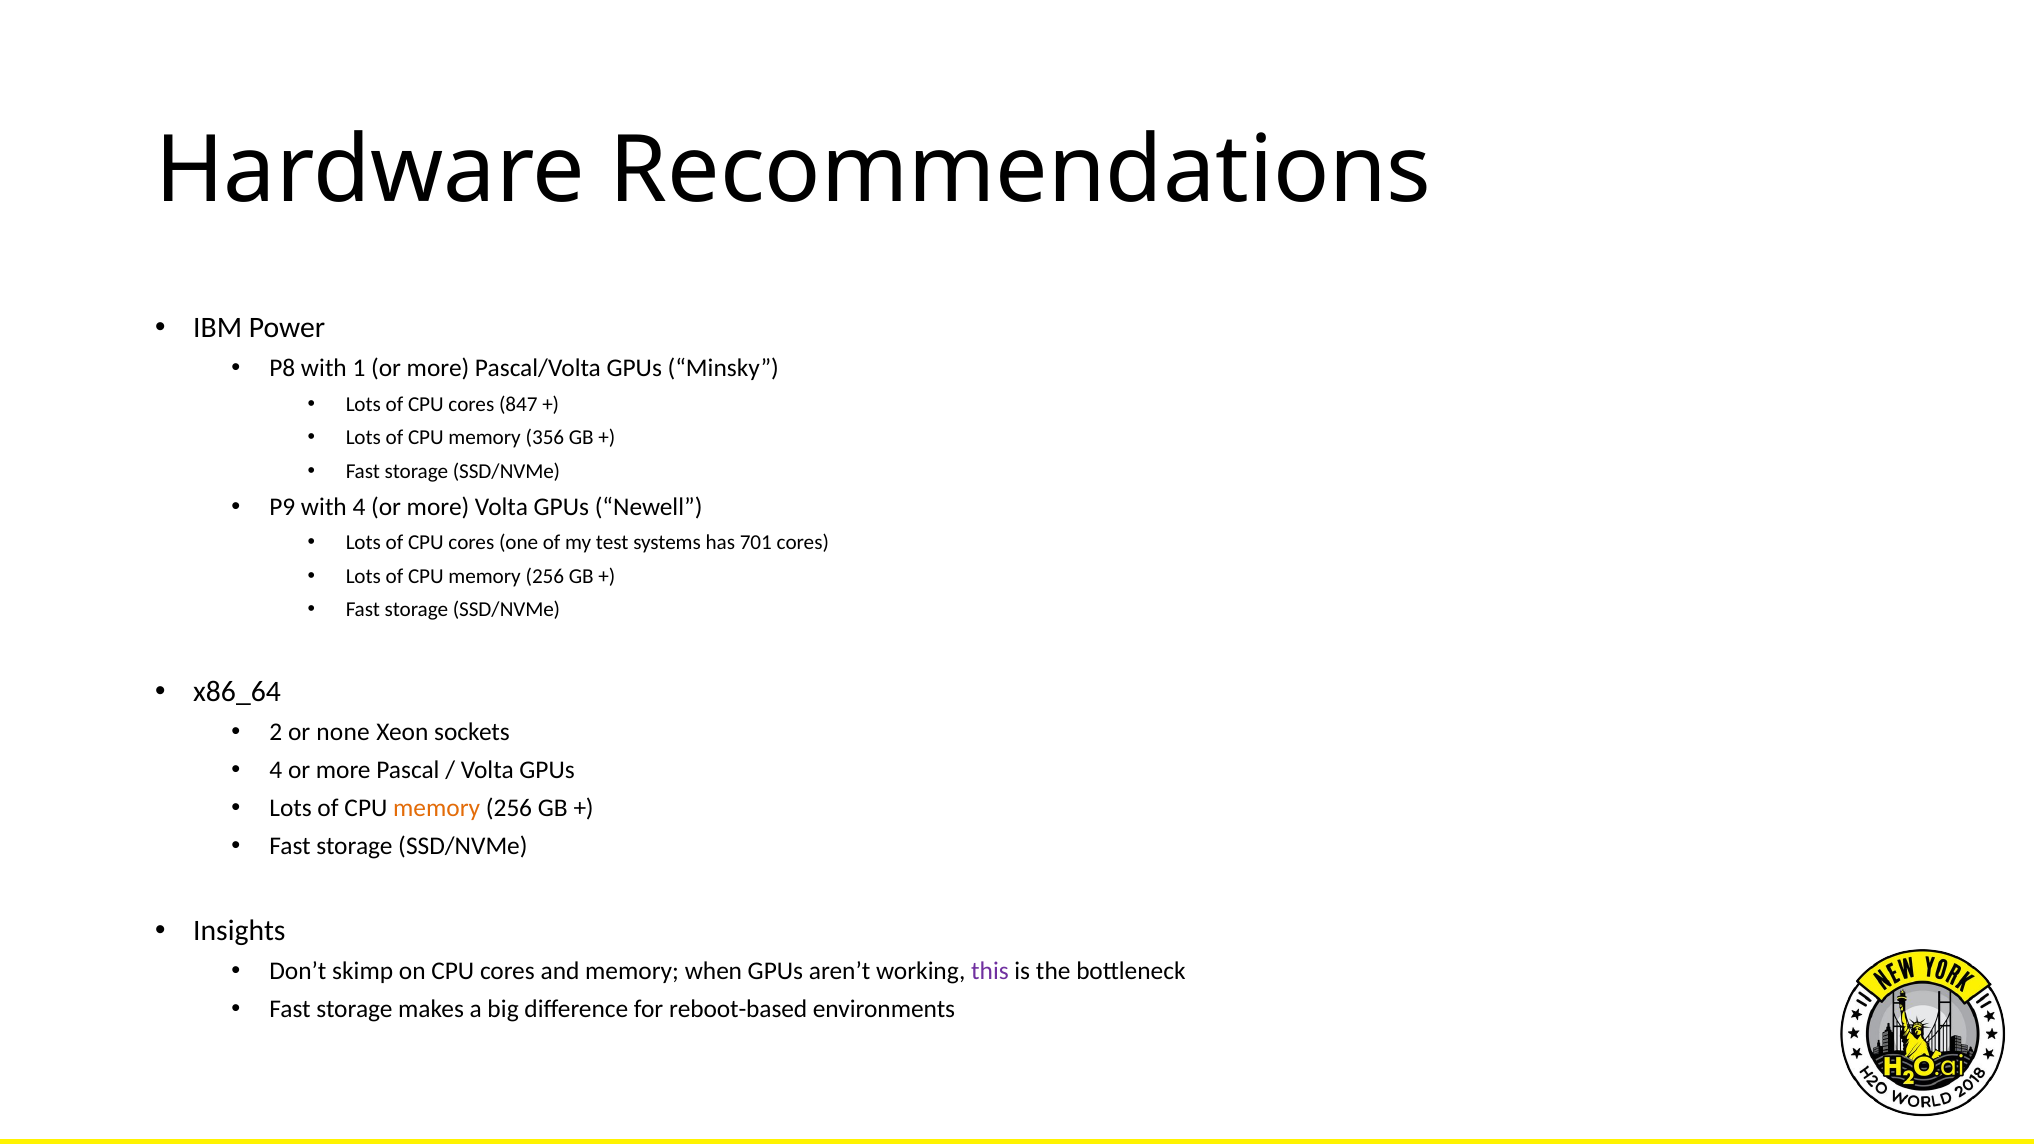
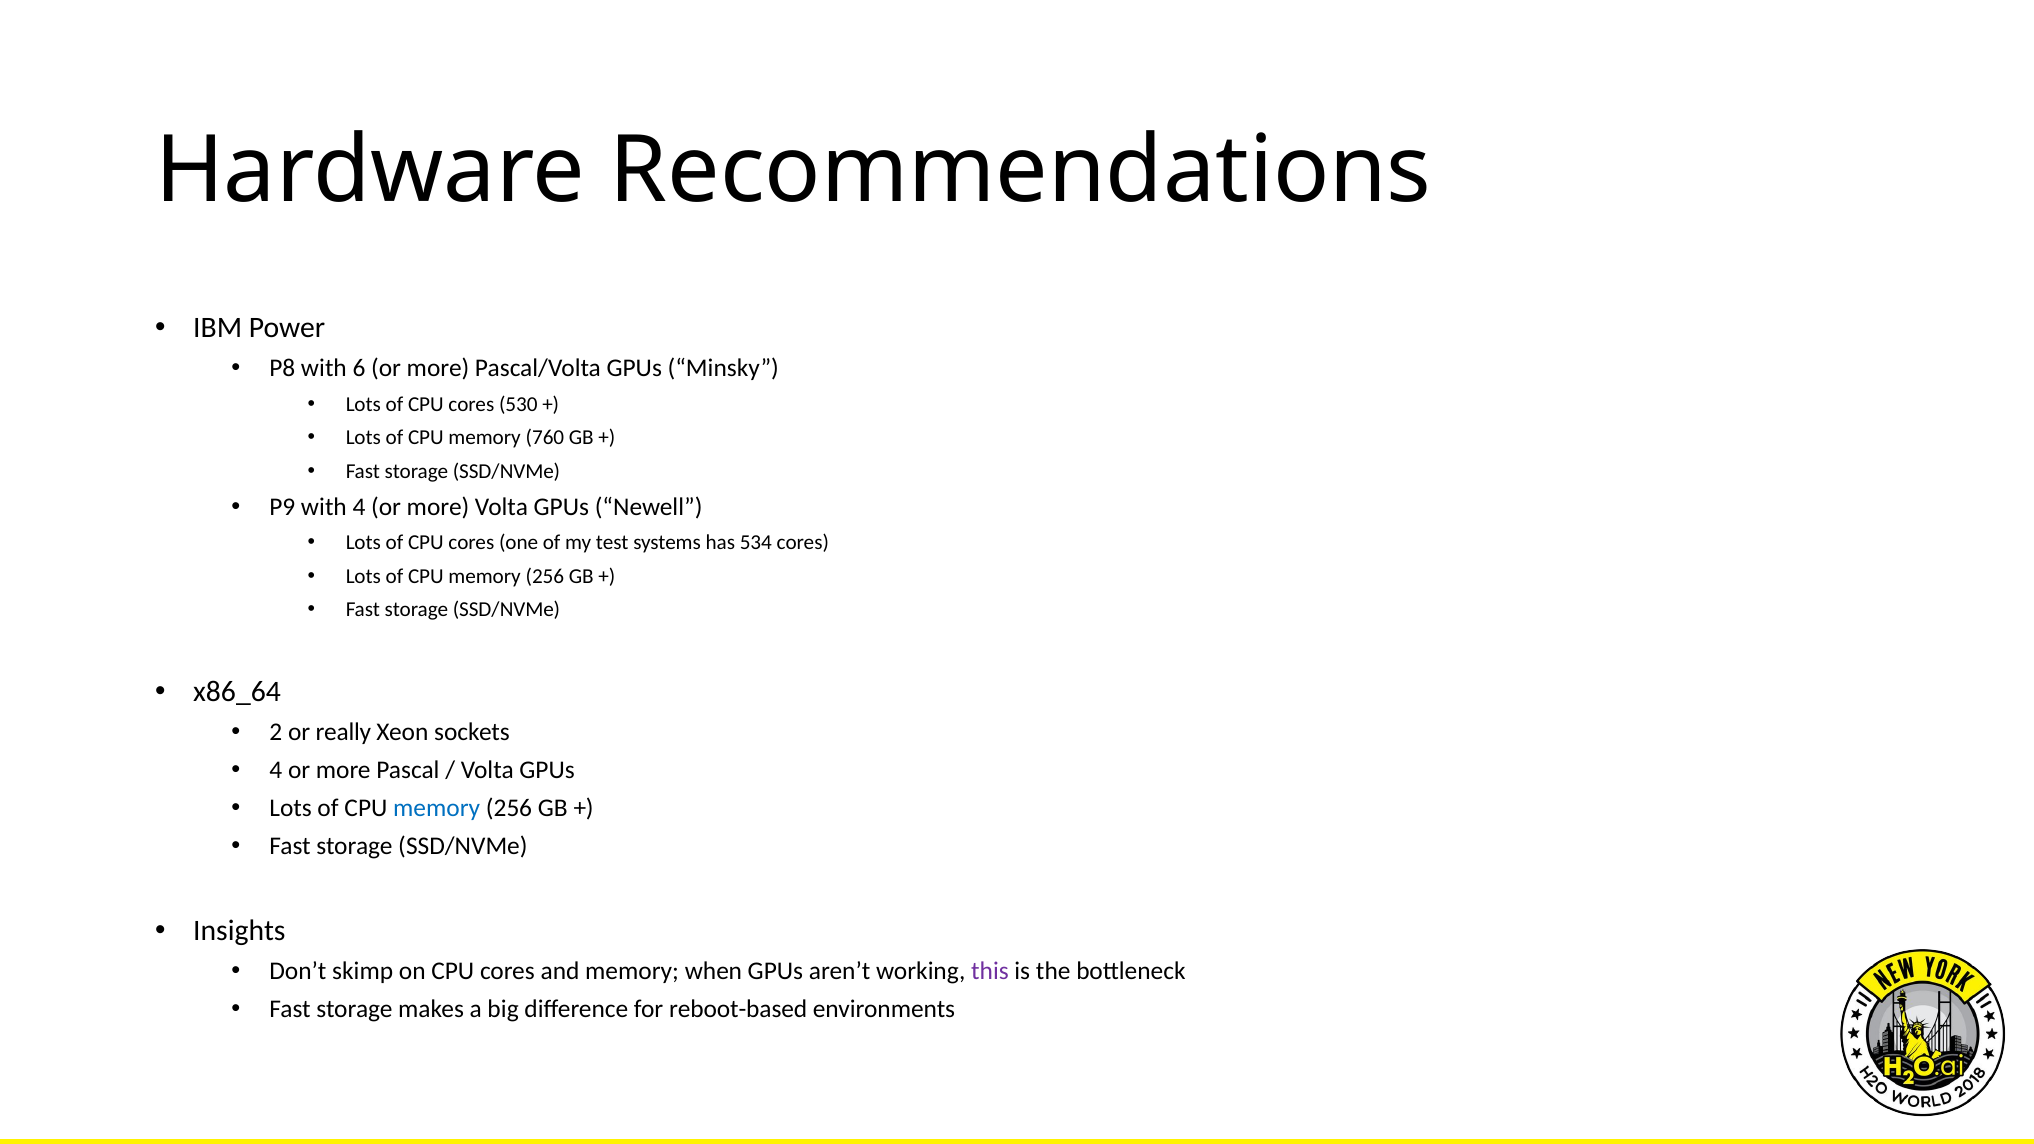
1: 1 -> 6
847: 847 -> 530
356: 356 -> 760
701: 701 -> 534
none: none -> really
memory at (437, 808) colour: orange -> blue
